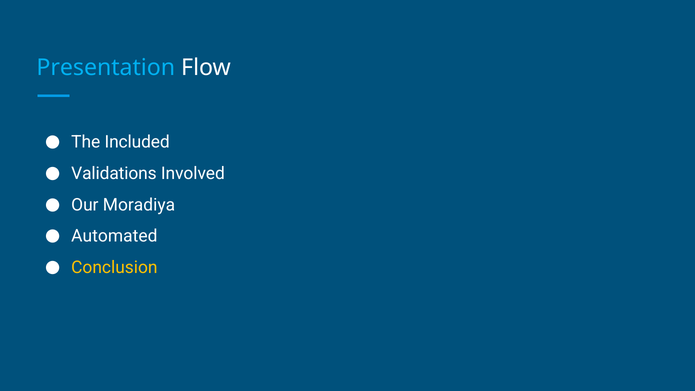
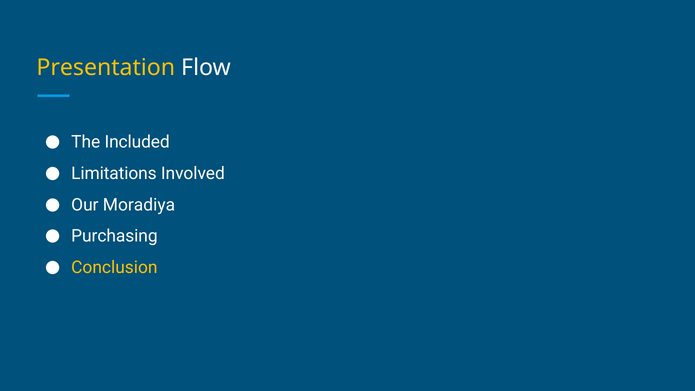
Presentation colour: light blue -> yellow
Validations: Validations -> Limitations
Automated: Automated -> Purchasing
